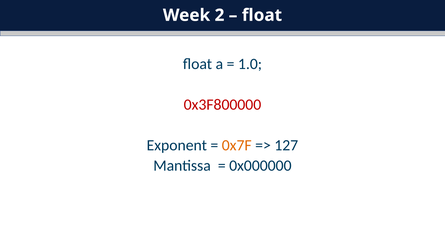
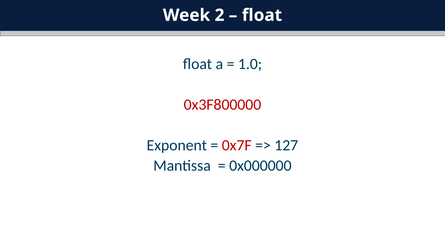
0x7F colour: orange -> red
